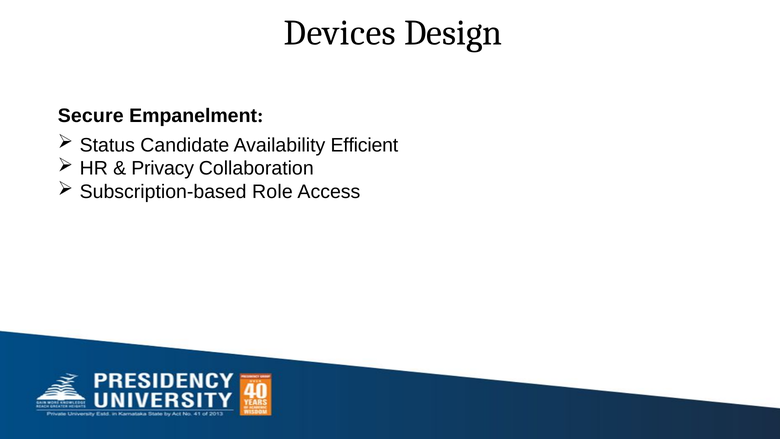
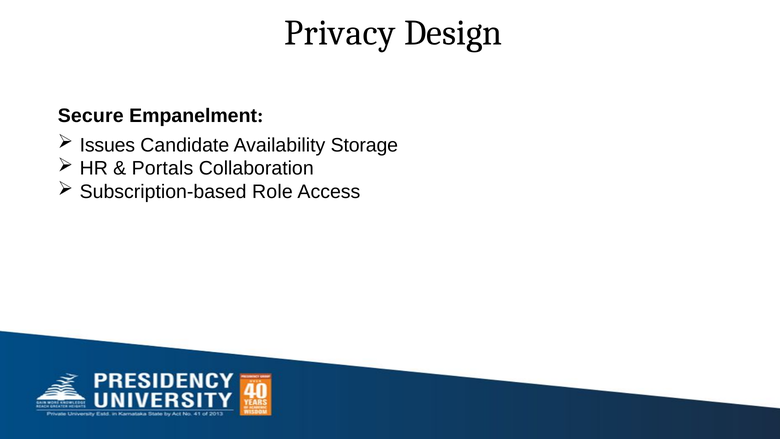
Devices: Devices -> Privacy
Status: Status -> Issues
Efficient: Efficient -> Storage
Privacy: Privacy -> Portals
